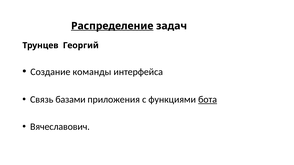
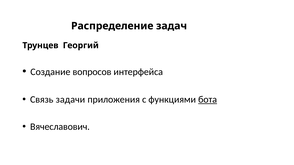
Распределение underline: present -> none
команды: команды -> вопросов
базами: базами -> задачи
